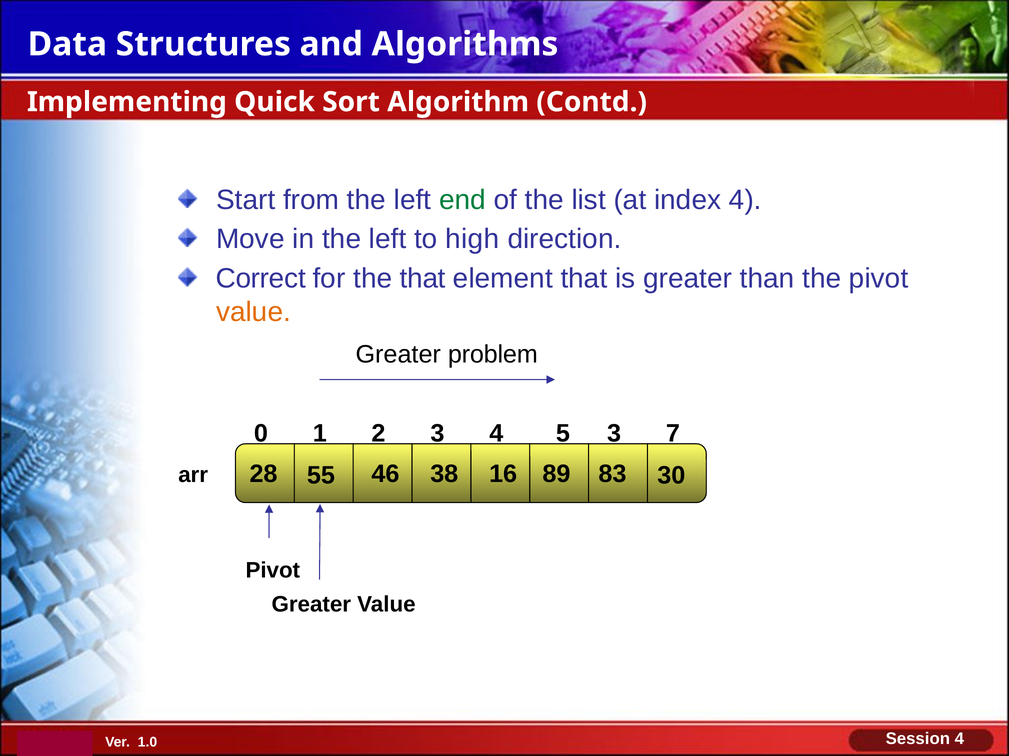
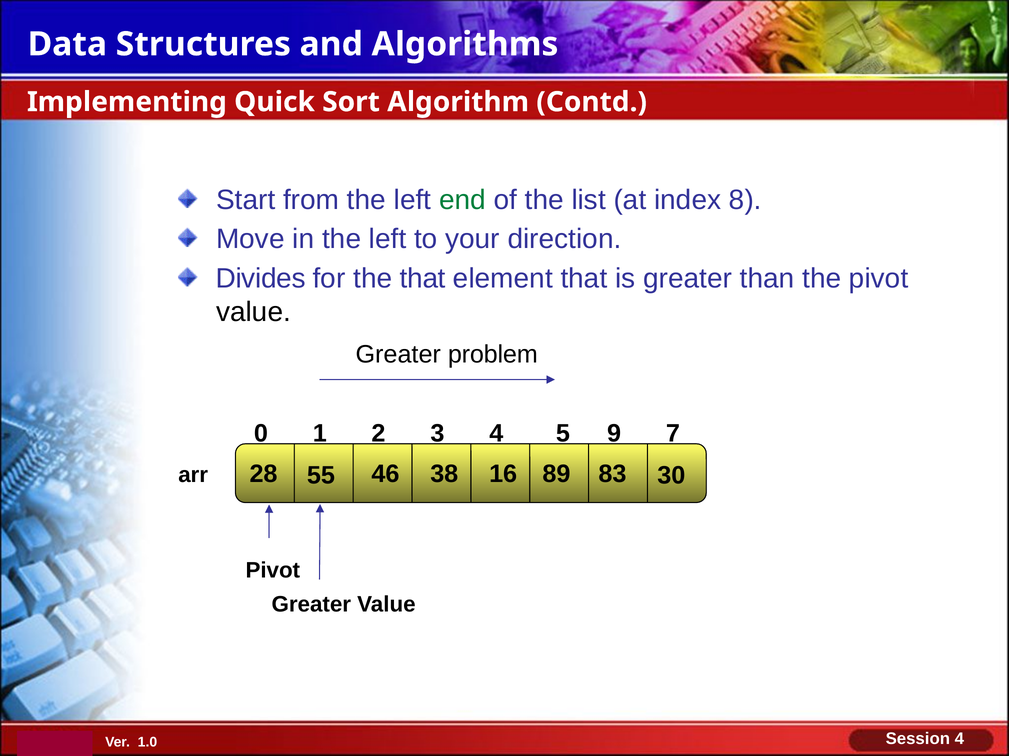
index 4: 4 -> 8
high: high -> your
Correct: Correct -> Divides
value at (253, 312) colour: orange -> black
5 3: 3 -> 9
